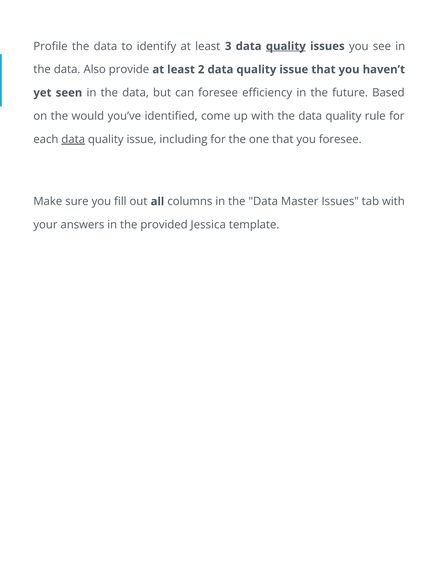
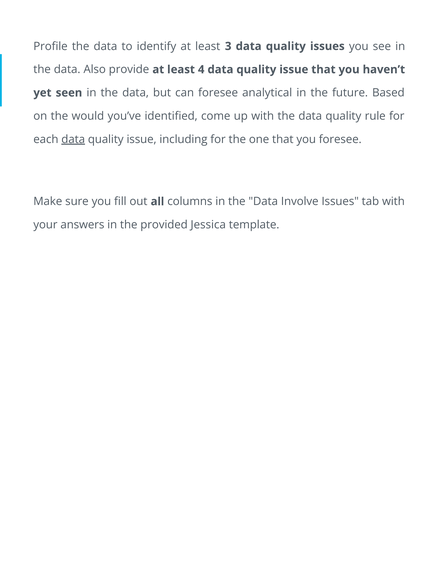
quality at (286, 46) underline: present -> none
2: 2 -> 4
efficiency: efficiency -> analytical
Master: Master -> Involve
